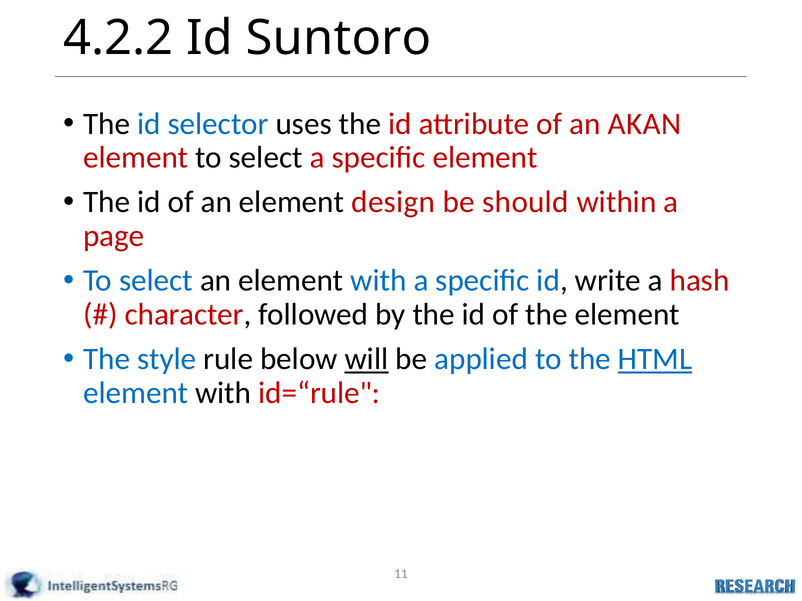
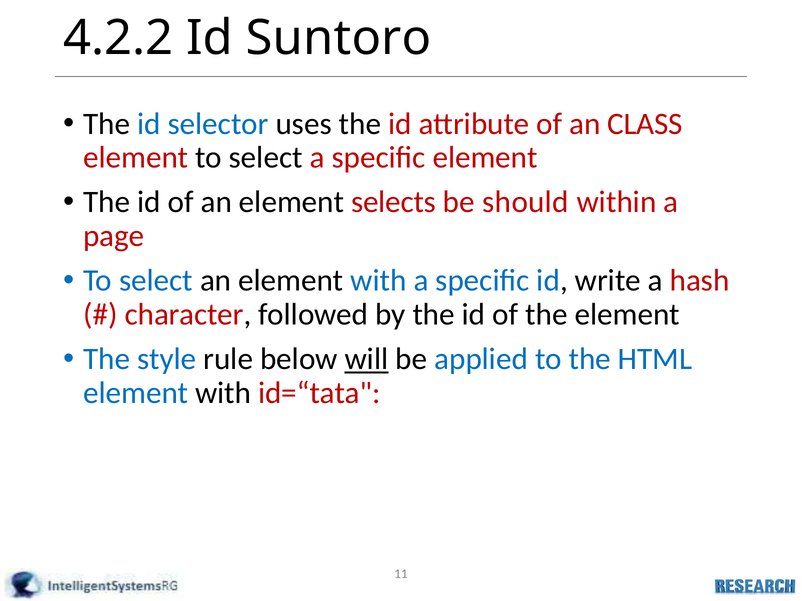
AKAN: AKAN -> CLASS
design: design -> selects
HTML underline: present -> none
id=“rule: id=“rule -> id=“tata
